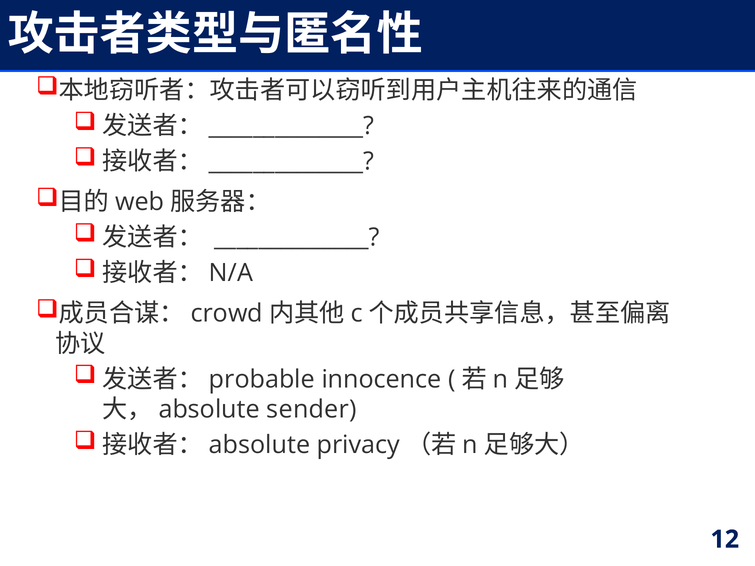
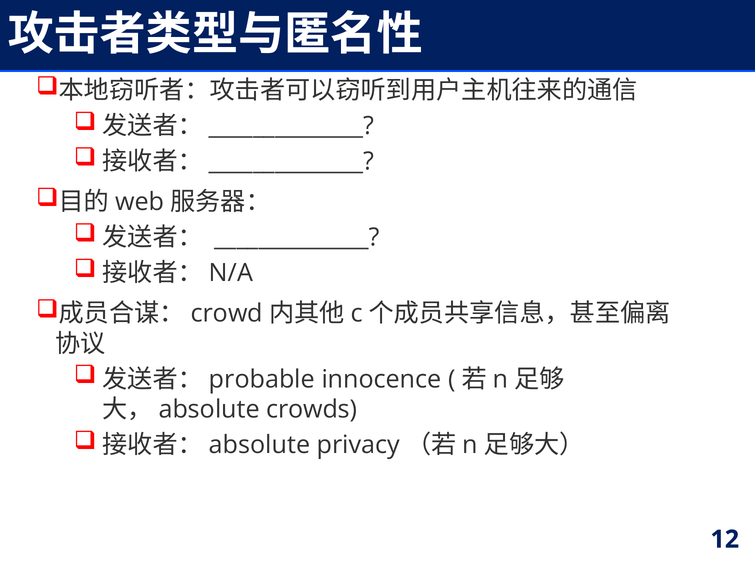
sender: sender -> crowds
